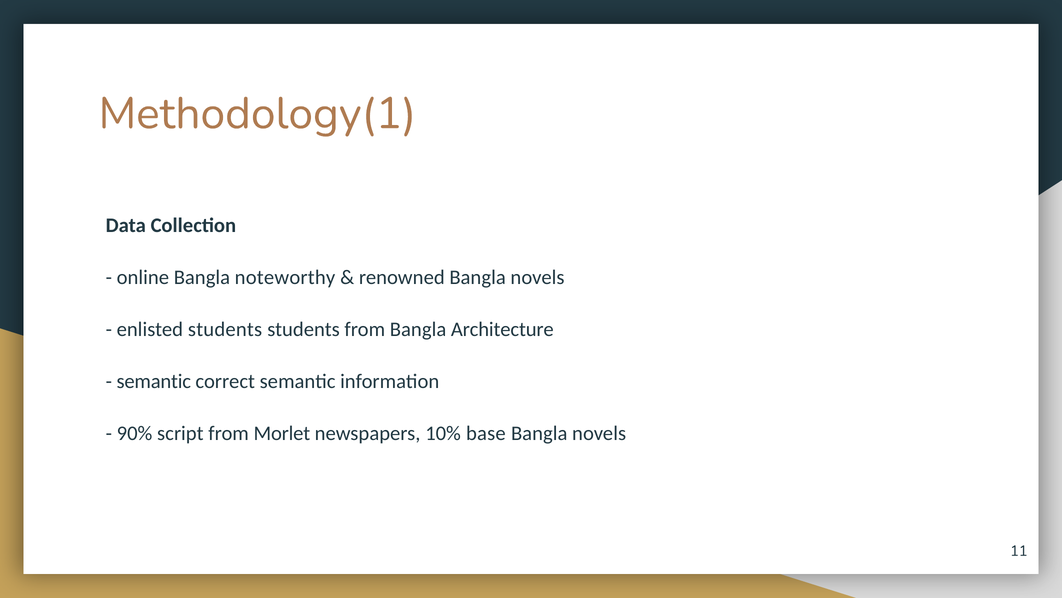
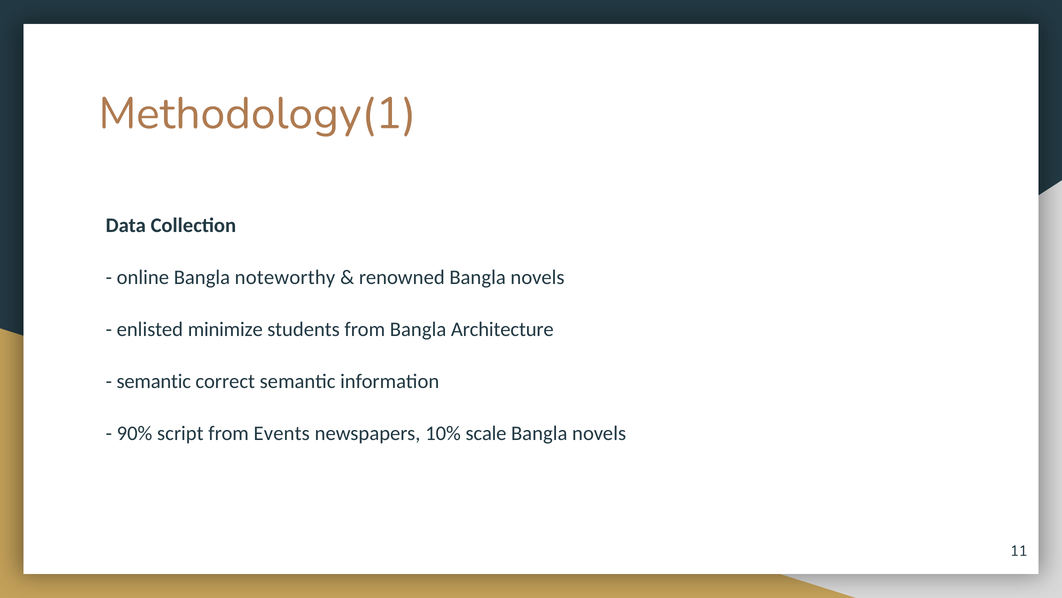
enlisted students: students -> minimize
Morlet: Morlet -> Events
base: base -> scale
